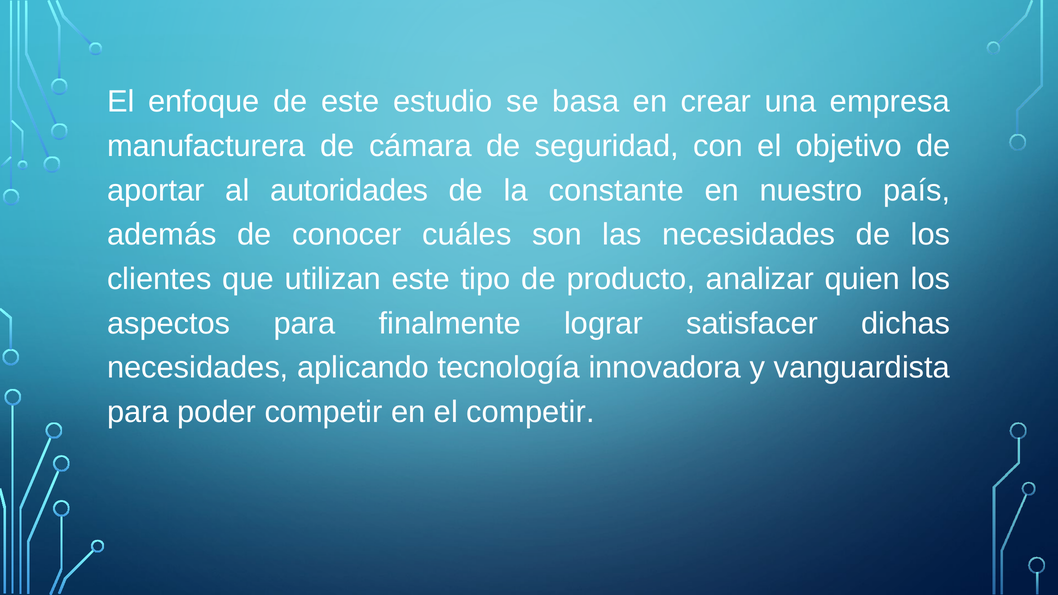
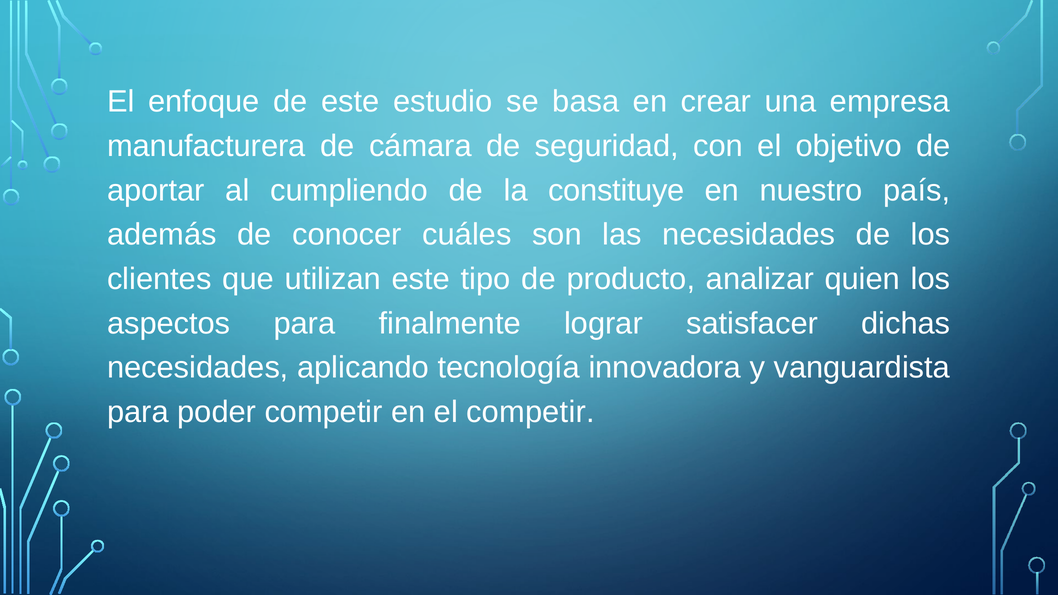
autoridades: autoridades -> cumpliendo
constante: constante -> constituye
